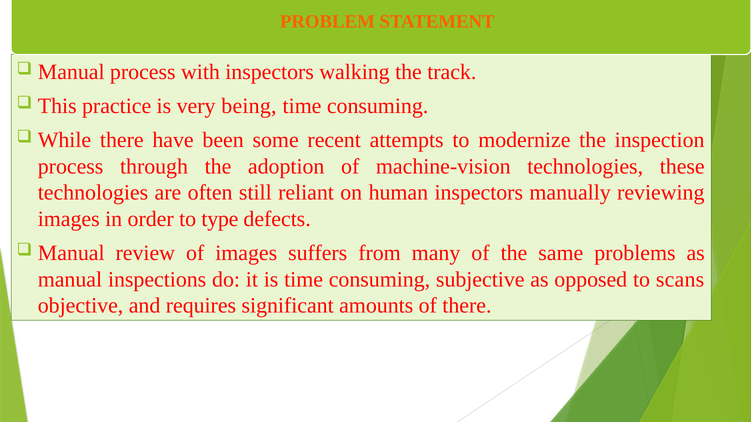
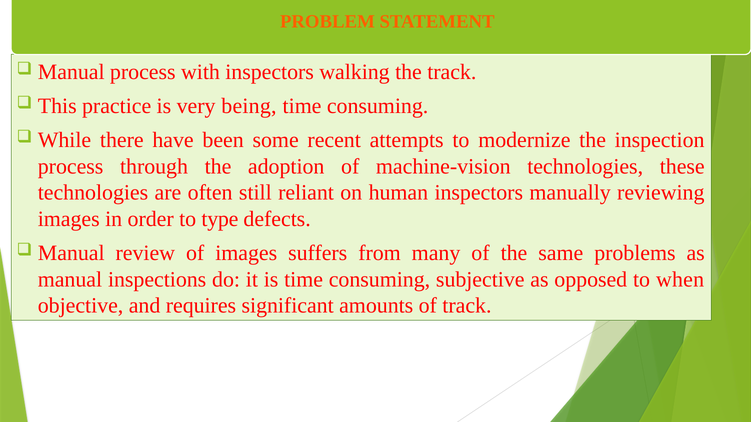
scans: scans -> when
of there: there -> track
